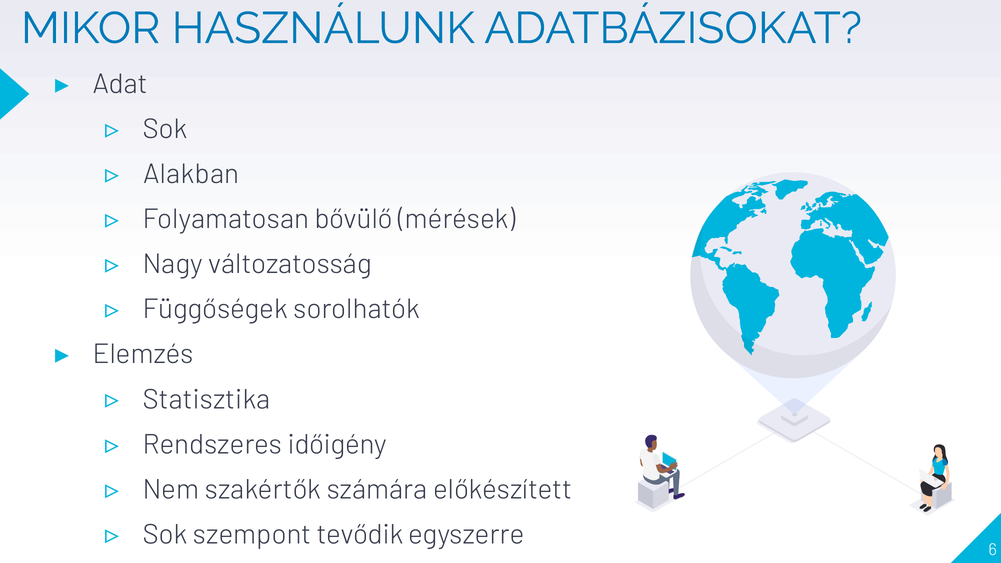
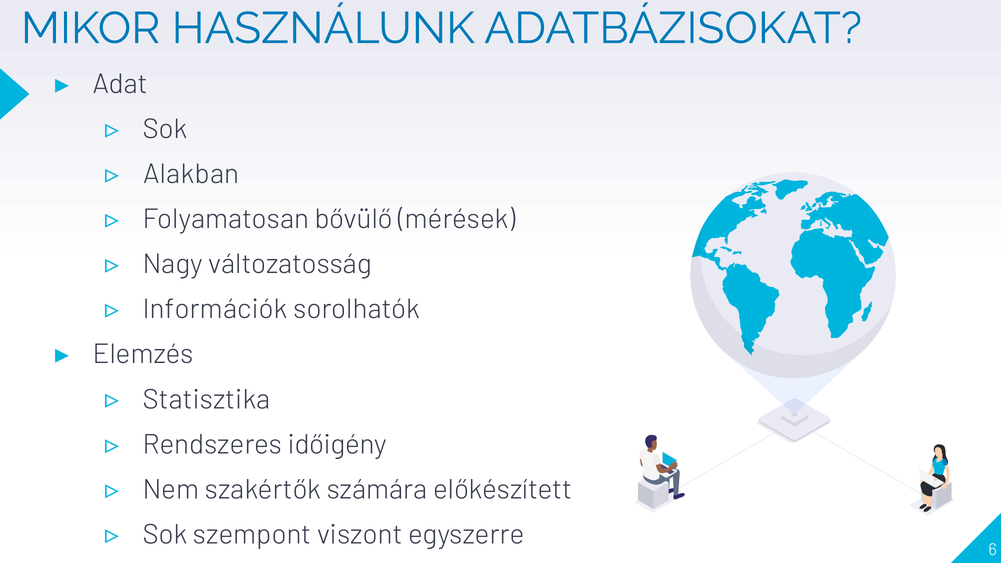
Függőségek: Függőségek -> Információk
tevődik: tevődik -> viszont
